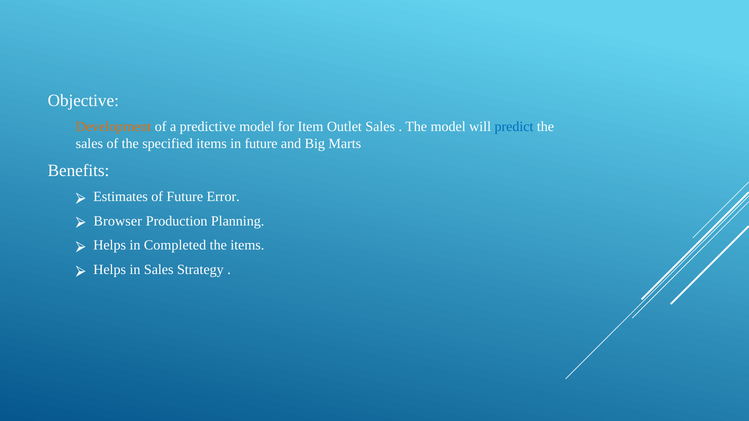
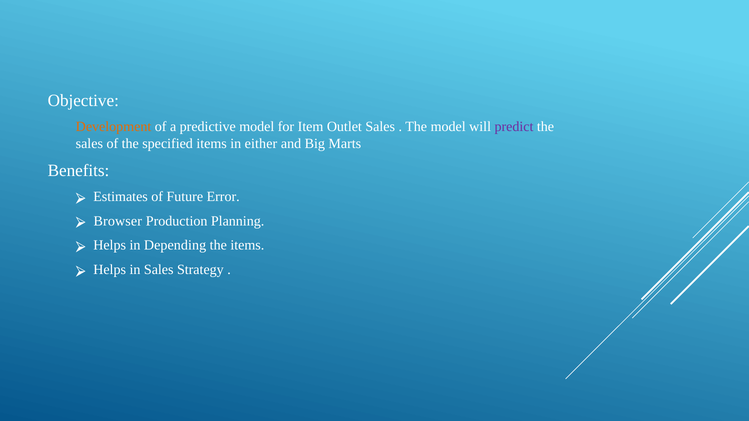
predict colour: blue -> purple
in future: future -> either
Completed: Completed -> Depending
